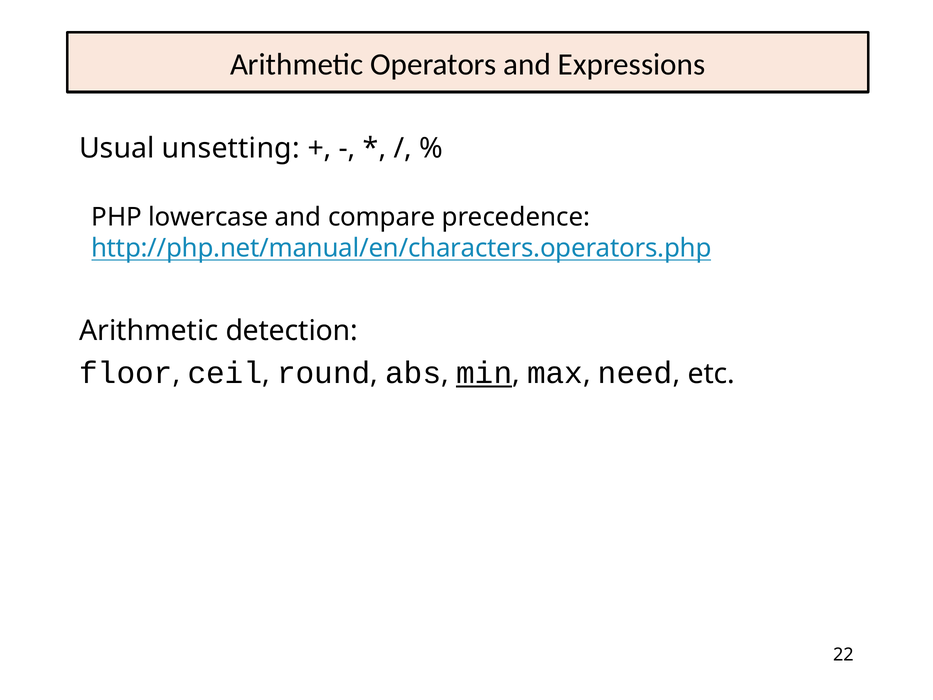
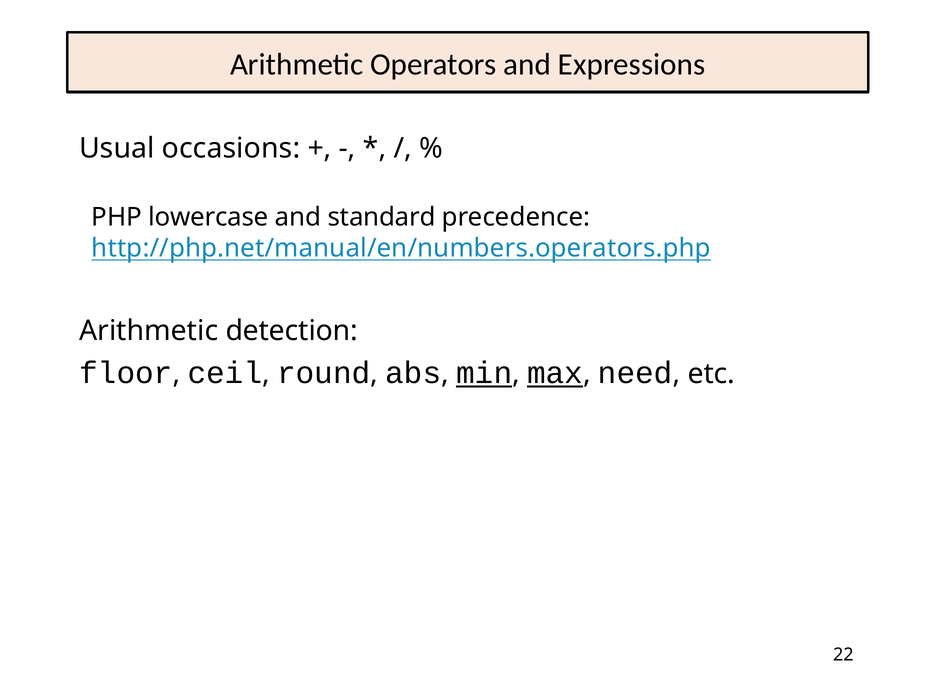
unsetting: unsetting -> occasions
compare: compare -> standard
http://php.net/manual/en/characters.operators.php: http://php.net/manual/en/characters.operators.php -> http://php.net/manual/en/numbers.operators.php
max underline: none -> present
